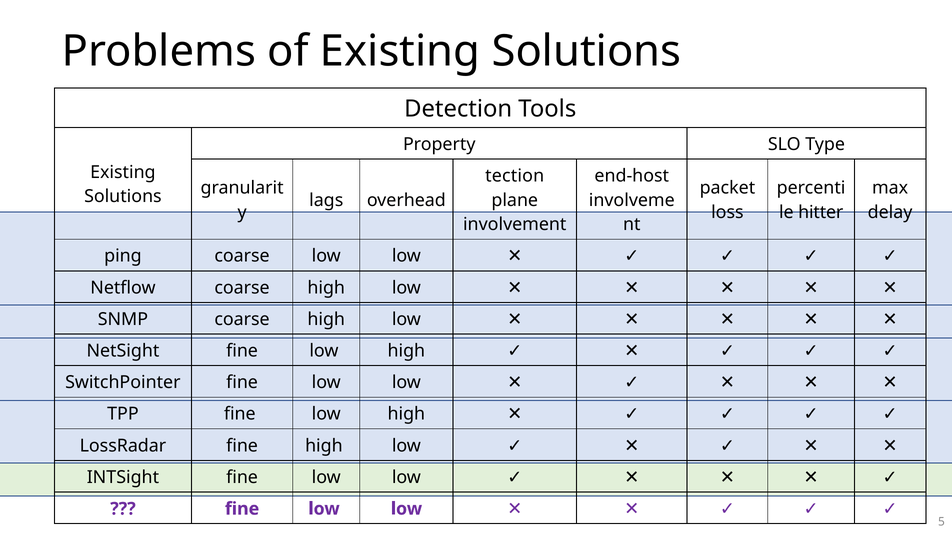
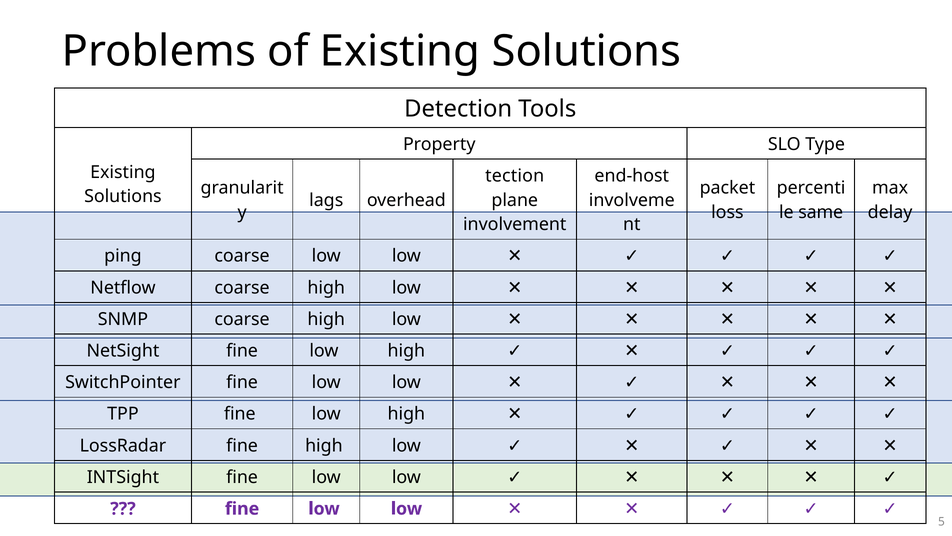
hitter: hitter -> same
